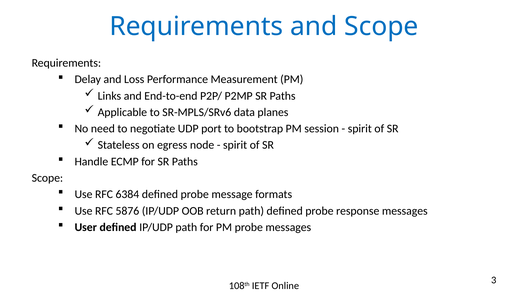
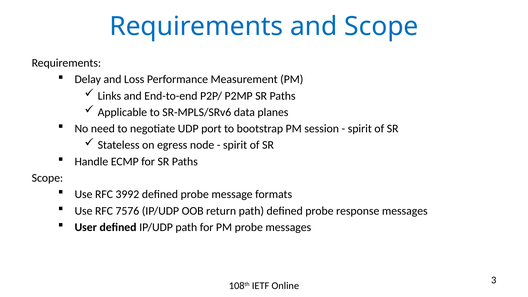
6384: 6384 -> 3992
5876: 5876 -> 7576
